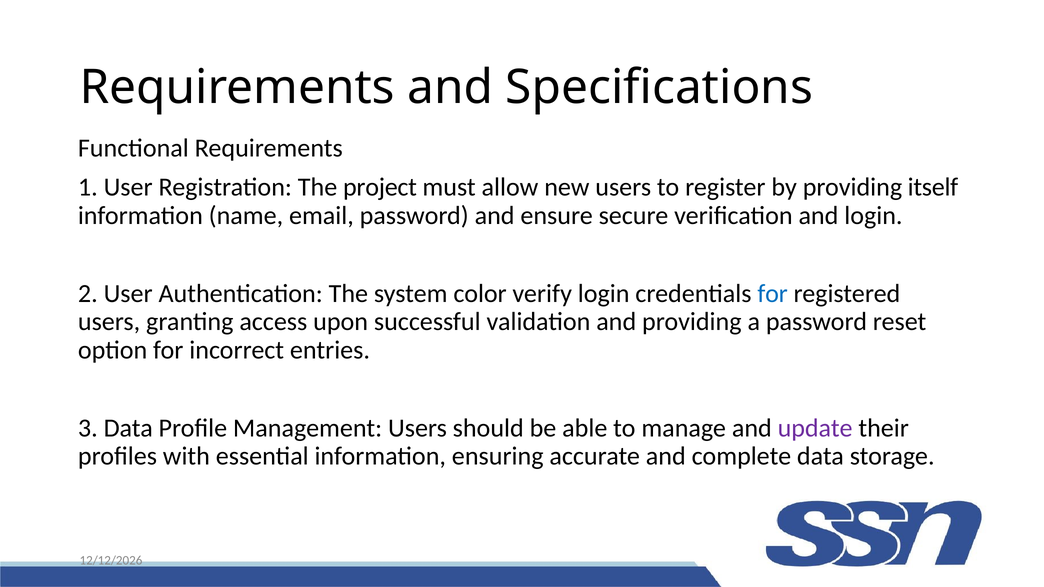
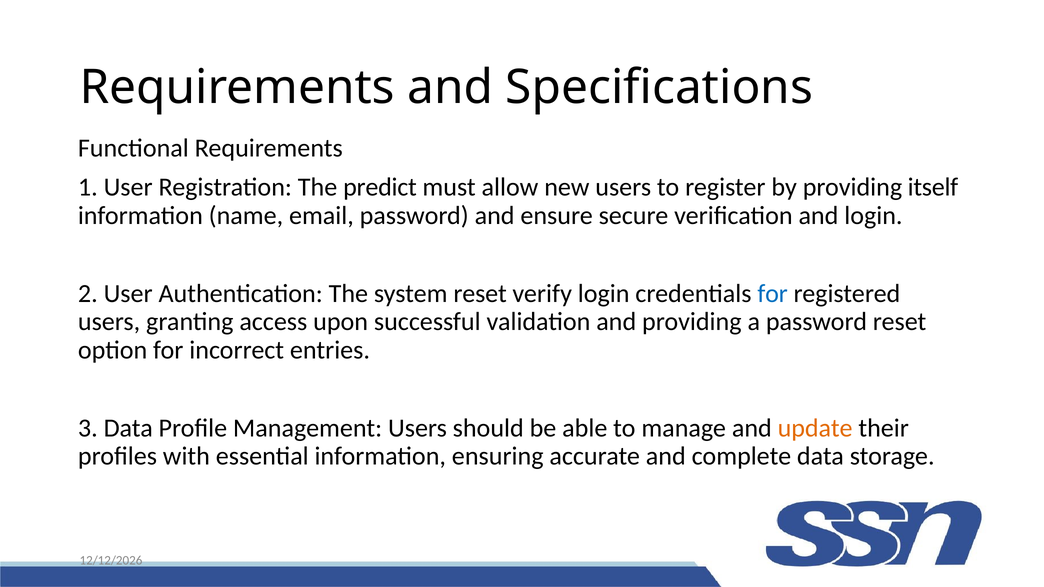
project: project -> predict
system color: color -> reset
update colour: purple -> orange
